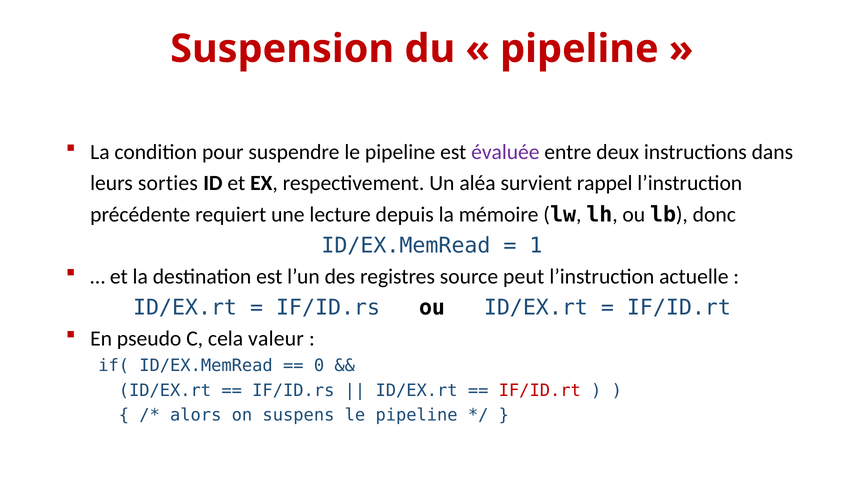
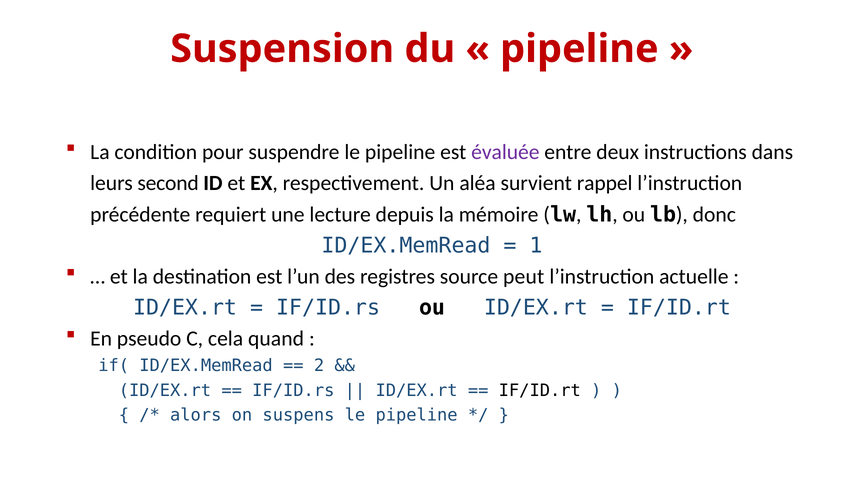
sorties: sorties -> second
valeur: valeur -> quand
0: 0 -> 2
IF/ID.rt at (540, 390) colour: red -> black
